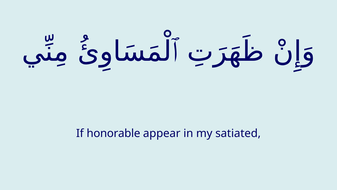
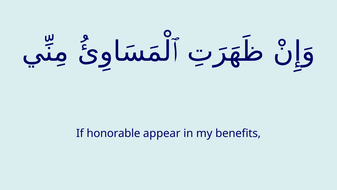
satiated: satiated -> benefits
